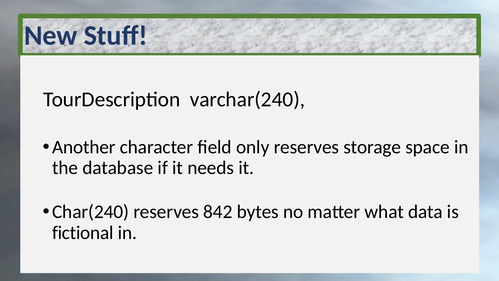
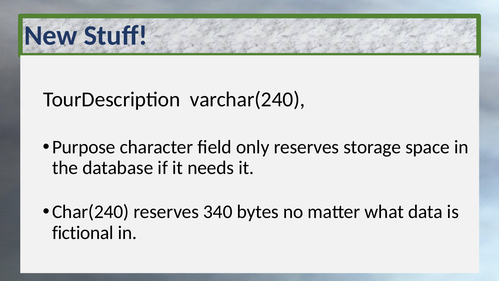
Another: Another -> Purpose
842: 842 -> 340
